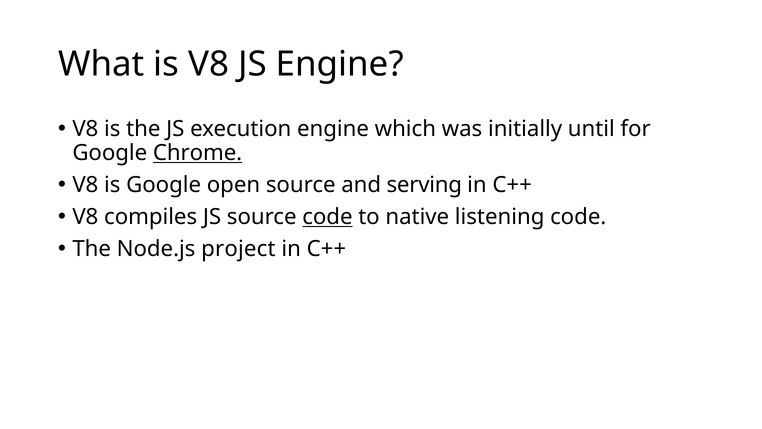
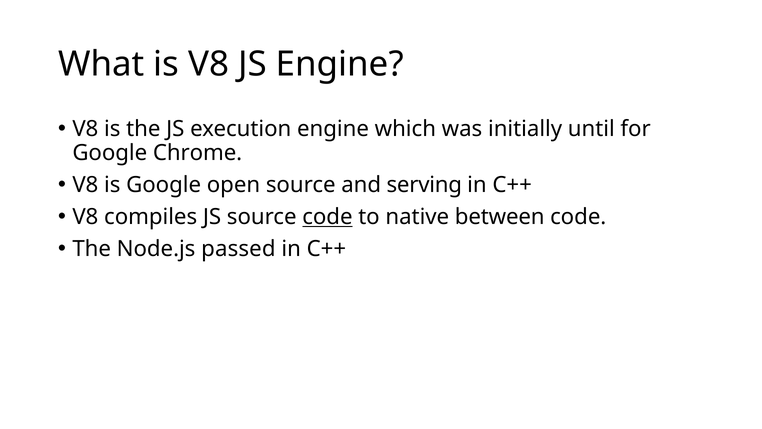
Chrome underline: present -> none
listening: listening -> between
project: project -> passed
